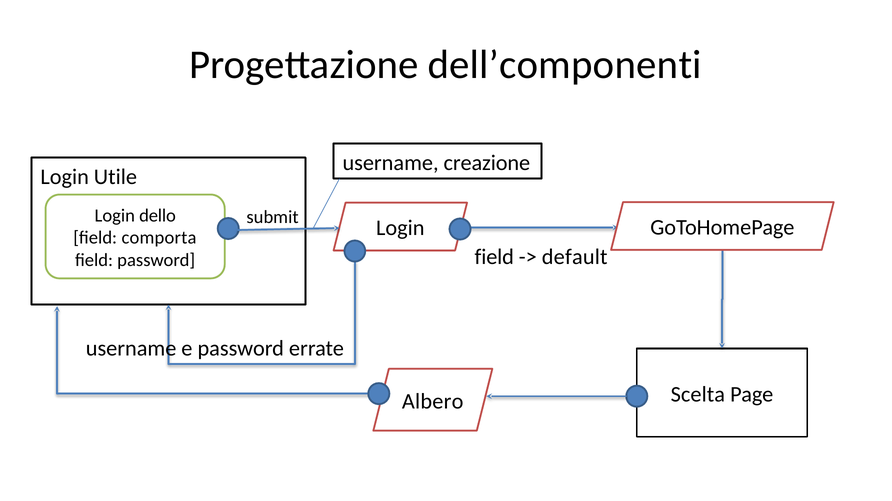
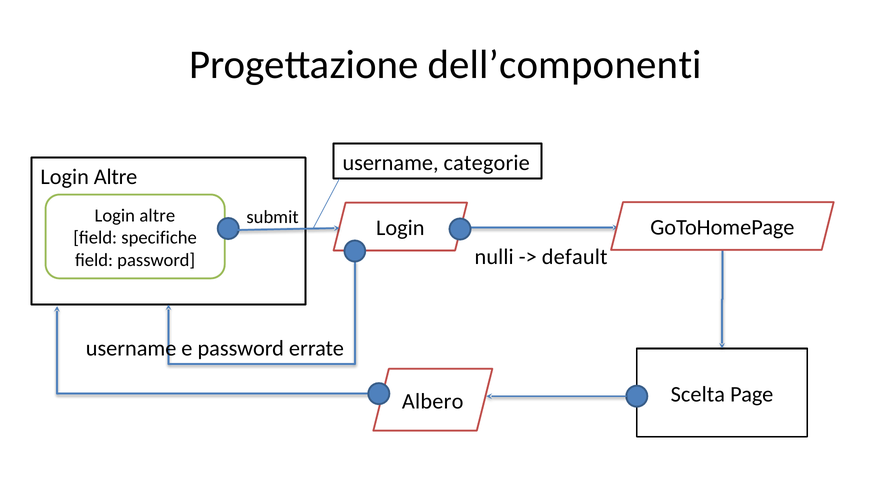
creazione: creazione -> categorie
Utile at (115, 177): Utile -> Altre
dello at (157, 216): dello -> altre
comporta: comporta -> specifiche
field at (494, 257): field -> nulli
